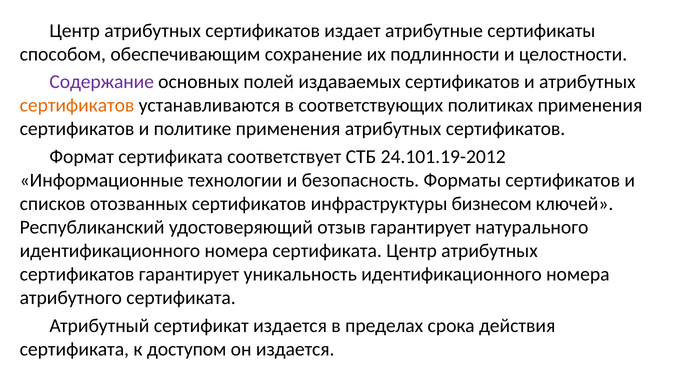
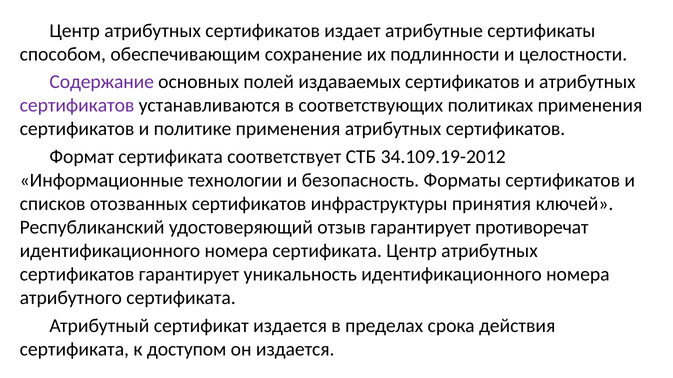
сертификатов at (77, 106) colour: orange -> purple
24.101.19-2012: 24.101.19-2012 -> 34.109.19-2012
бизнесом: бизнесом -> принятия
натурального: натурального -> противоречат
